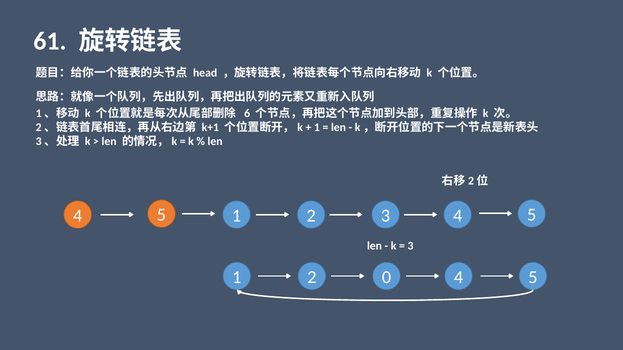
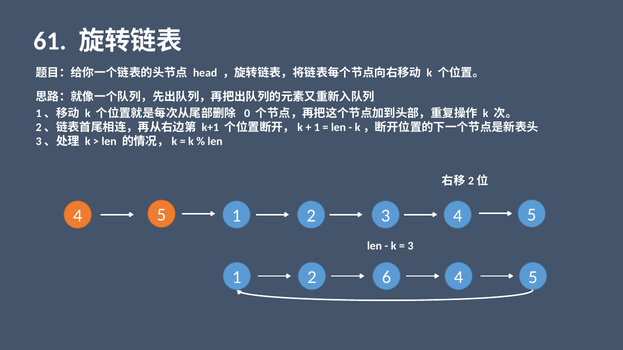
6: 6 -> 0
0: 0 -> 6
